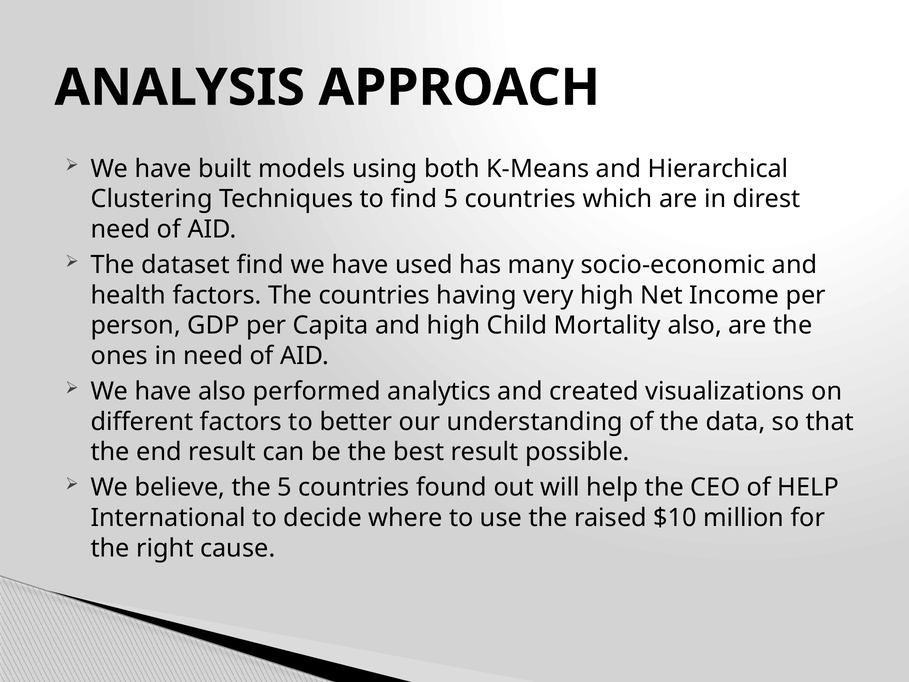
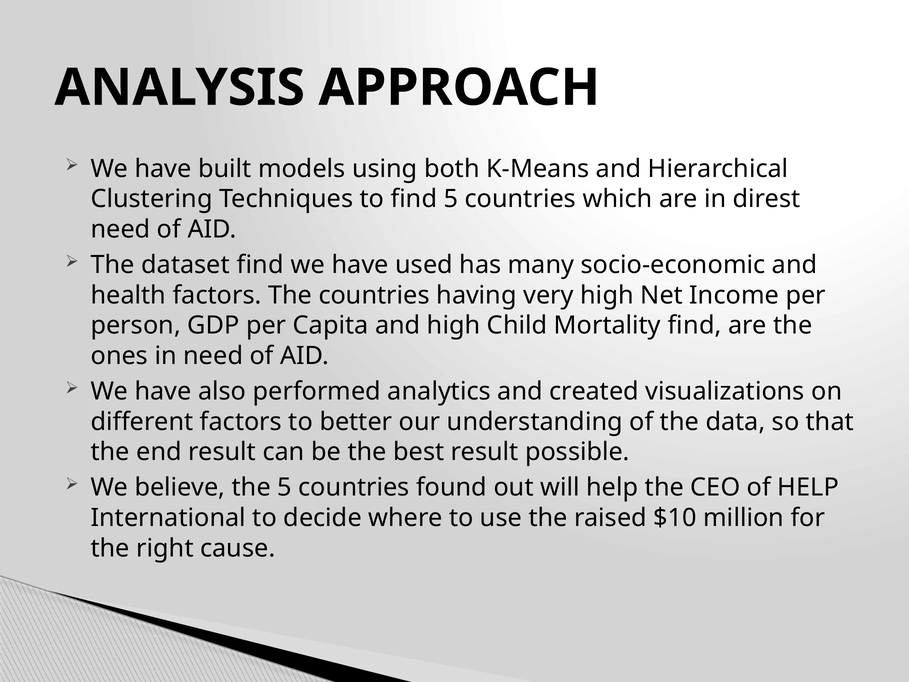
Mortality also: also -> find
